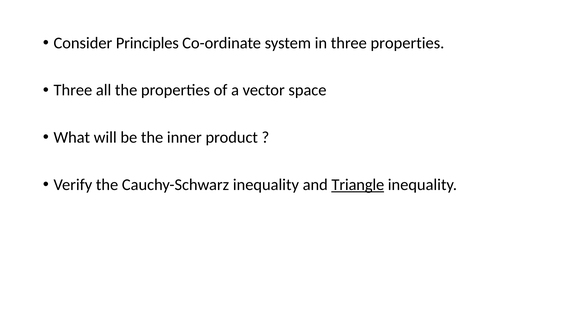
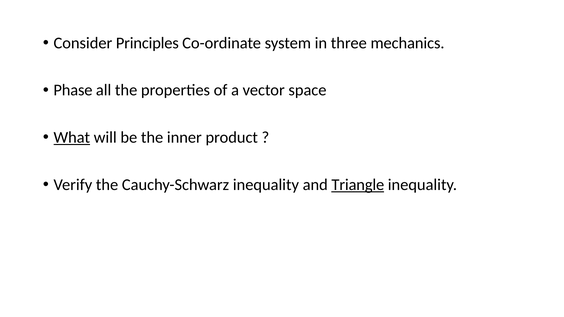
three properties: properties -> mechanics
Three at (73, 90): Three -> Phase
What underline: none -> present
